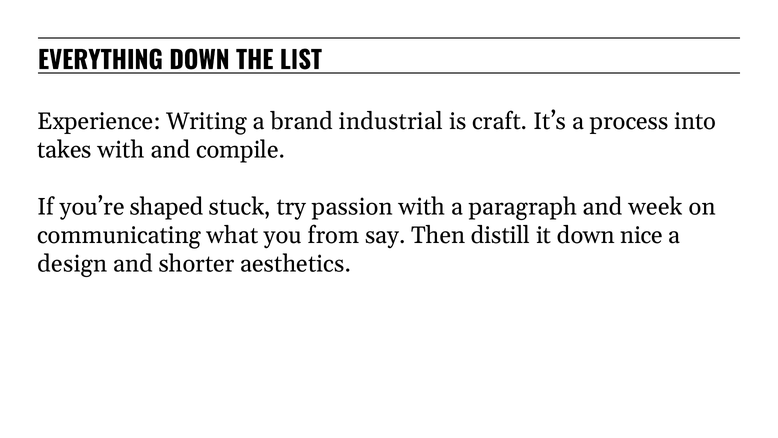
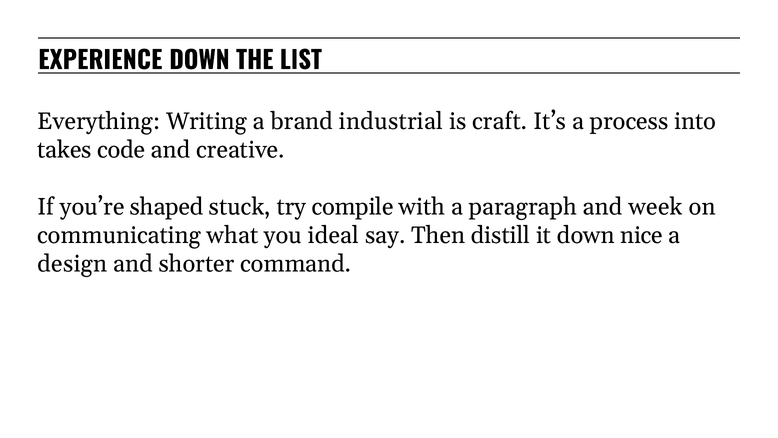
EVERYTHING: EVERYTHING -> EXPERIENCE
Experience: Experience -> Everything
takes with: with -> code
compile: compile -> creative
passion: passion -> compile
from: from -> ideal
aesthetics: aesthetics -> command
